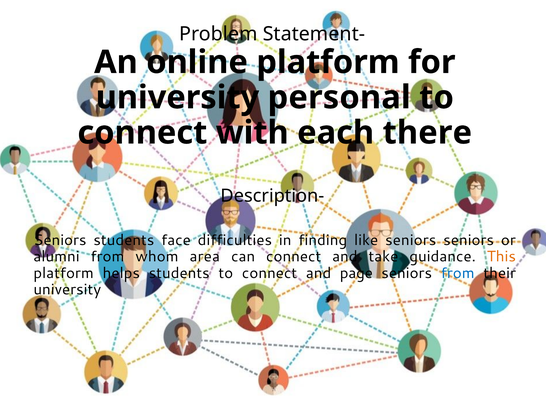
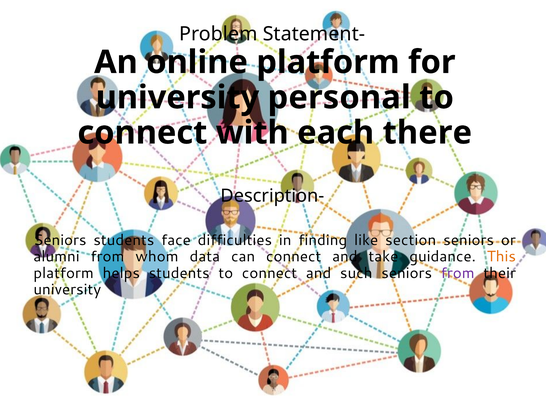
like seniors: seniors -> section
area: area -> data
page: page -> such
from at (458, 273) colour: blue -> purple
